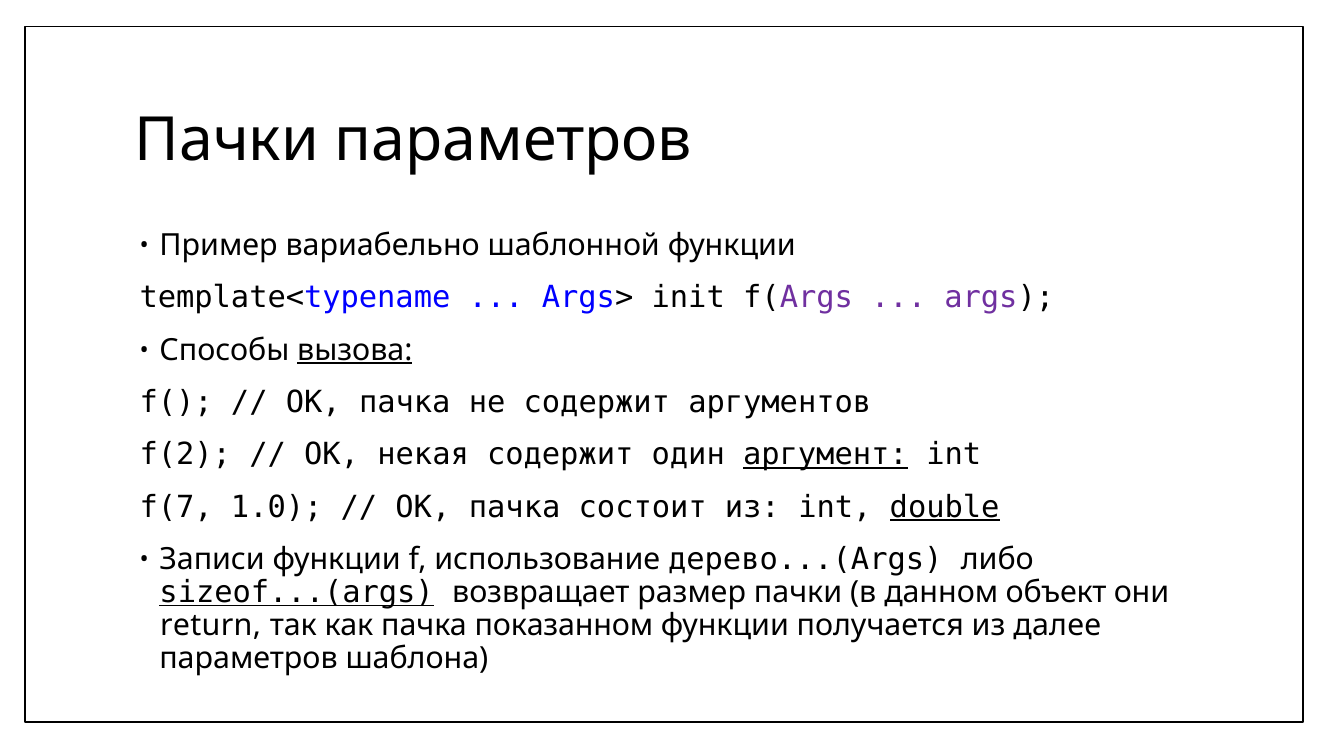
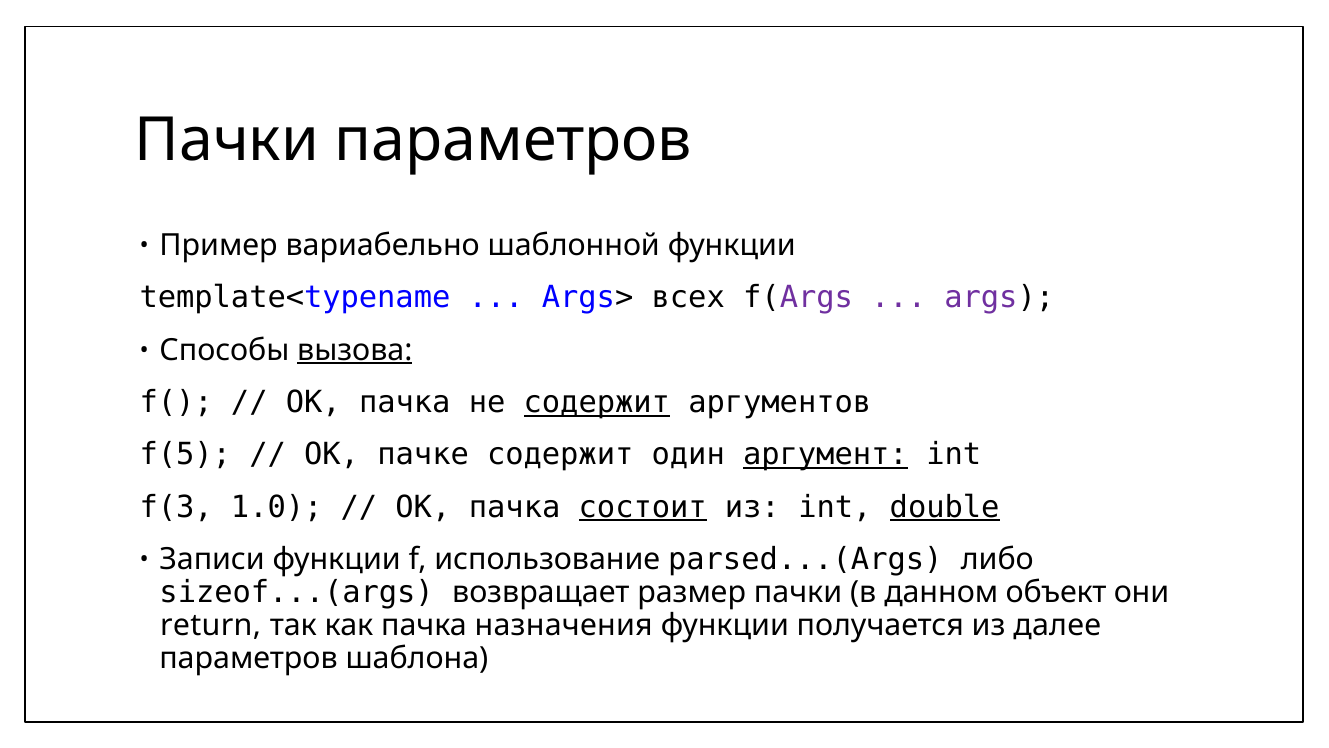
init: init -> всех
содержит at (597, 402) underline: none -> present
f(2: f(2 -> f(5
некая: некая -> пачке
f(7: f(7 -> f(3
состоит underline: none -> present
дерево...(Args: дерево...(Args -> parsed...(Args
sizeof...(args underline: present -> none
показанном: показанном -> назначения
